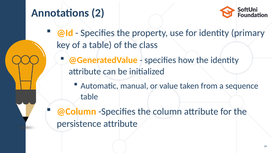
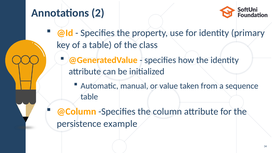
persistence attribute: attribute -> example
